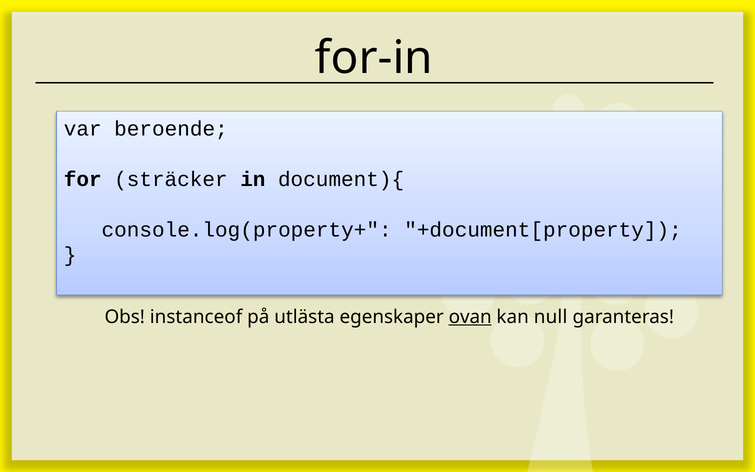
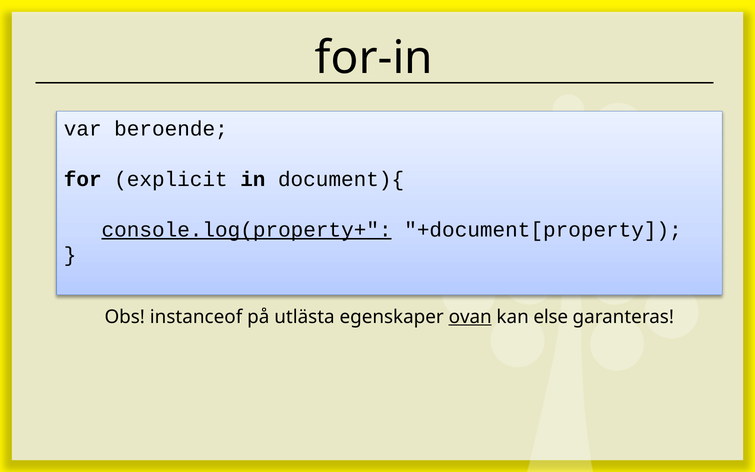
sträcker: sträcker -> explicit
console.log(property+ underline: none -> present
null: null -> else
